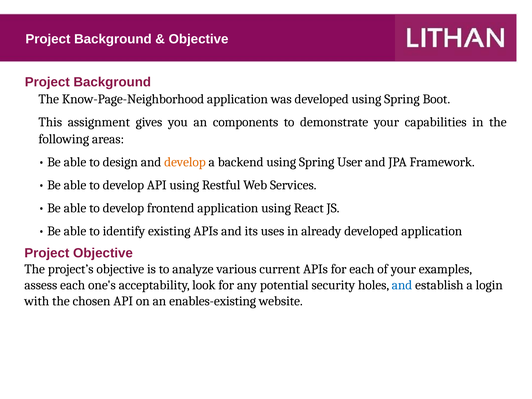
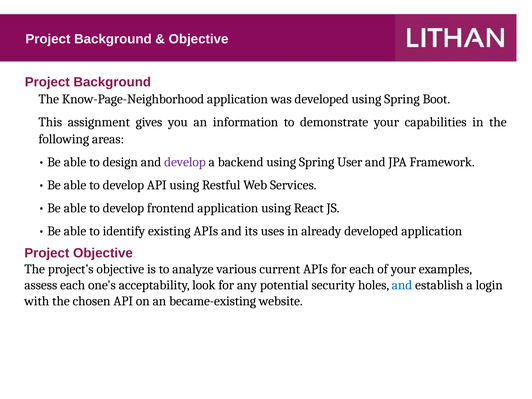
components: components -> information
develop at (185, 162) colour: orange -> purple
enables-existing: enables-existing -> became-existing
